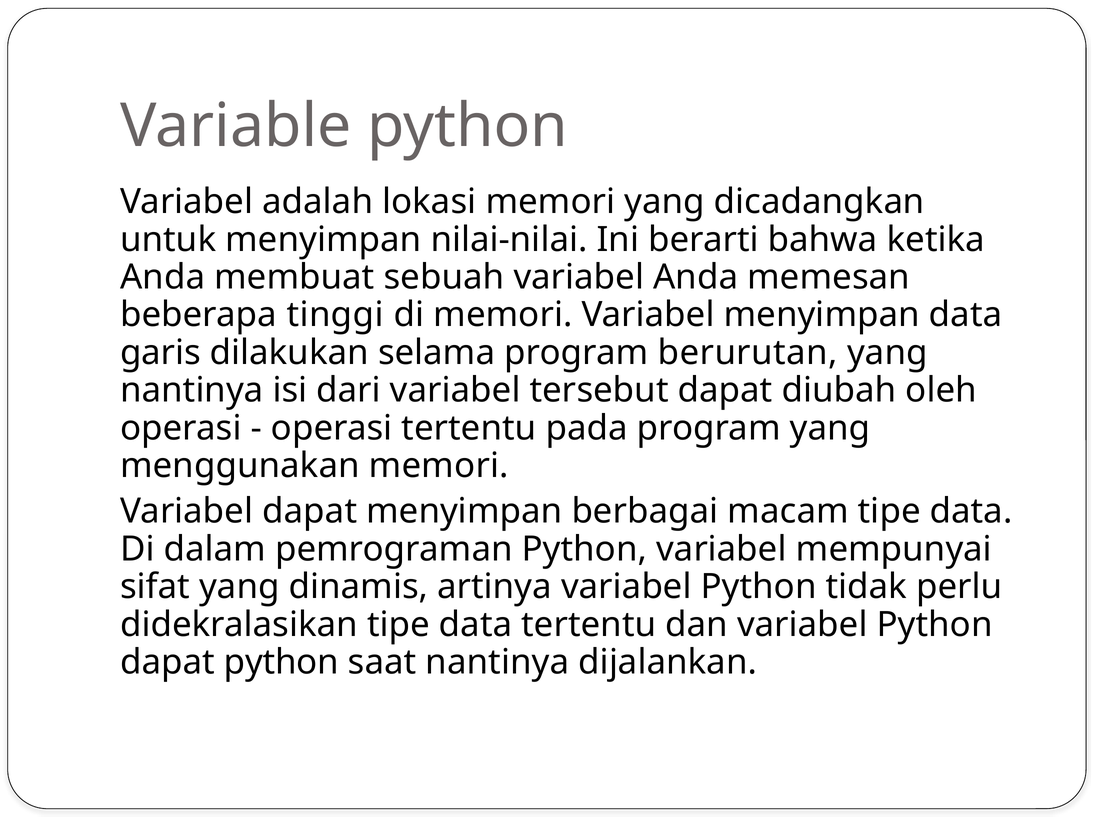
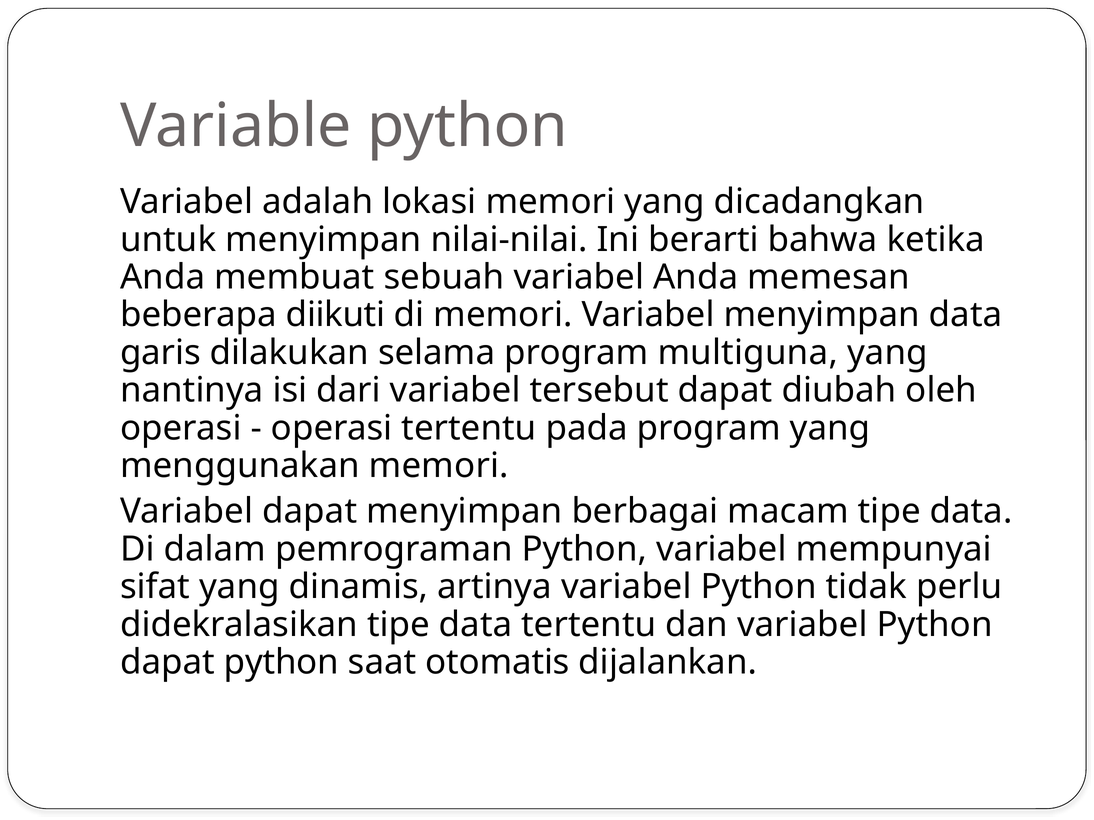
tinggi: tinggi -> diikuti
berurutan: berurutan -> multiguna
saat nantinya: nantinya -> otomatis
